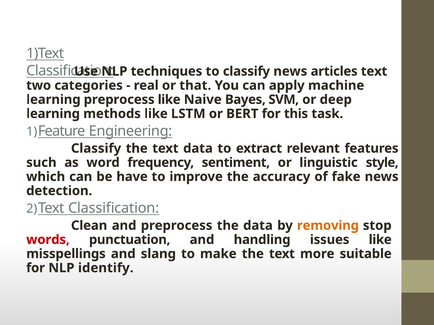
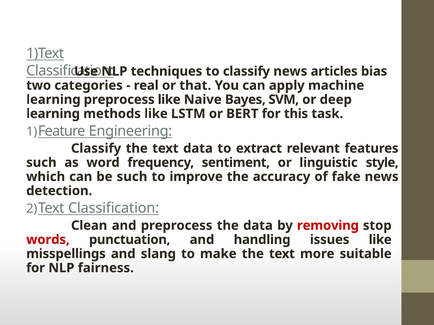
articles text: text -> bias
be have: have -> such
removing colour: orange -> red
identify: identify -> fairness
